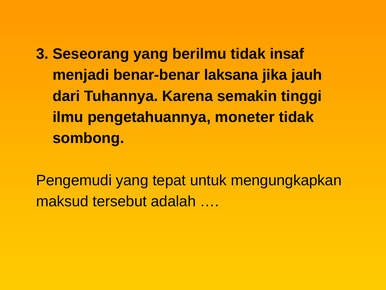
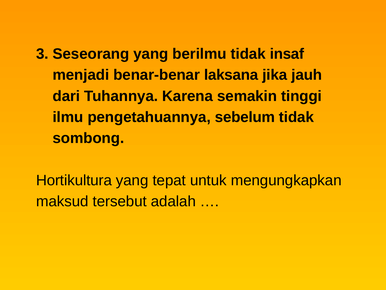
moneter: moneter -> sebelum
Pengemudi: Pengemudi -> Hortikultura
